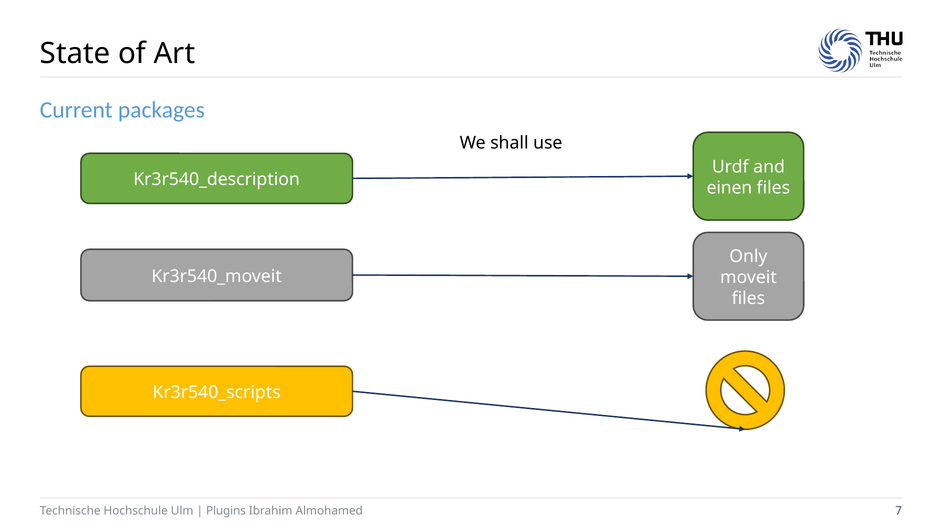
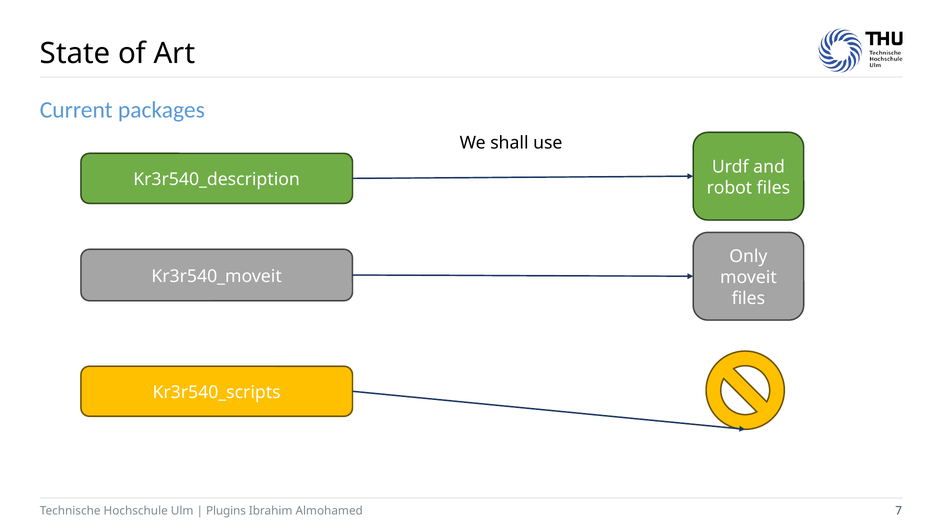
einen: einen -> robot
